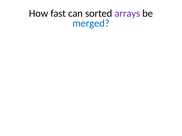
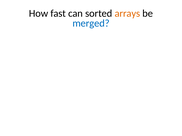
arrays colour: purple -> orange
